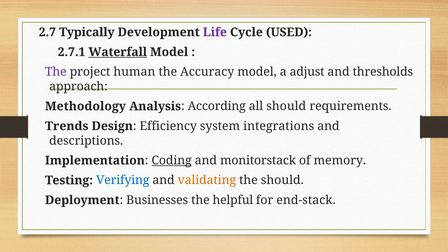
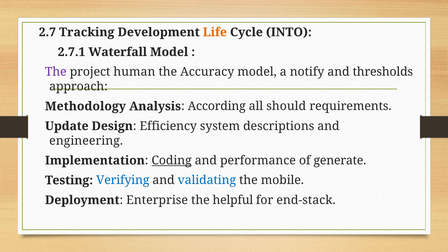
Typically: Typically -> Tracking
Life colour: purple -> orange
USED: USED -> INTO
Waterfall underline: present -> none
adjust: adjust -> notify
Trends: Trends -> Update
integrations: integrations -> descriptions
descriptions: descriptions -> engineering
monitorstack: monitorstack -> performance
memory: memory -> generate
validating colour: orange -> blue
the should: should -> mobile
Businesses: Businesses -> Enterprise
